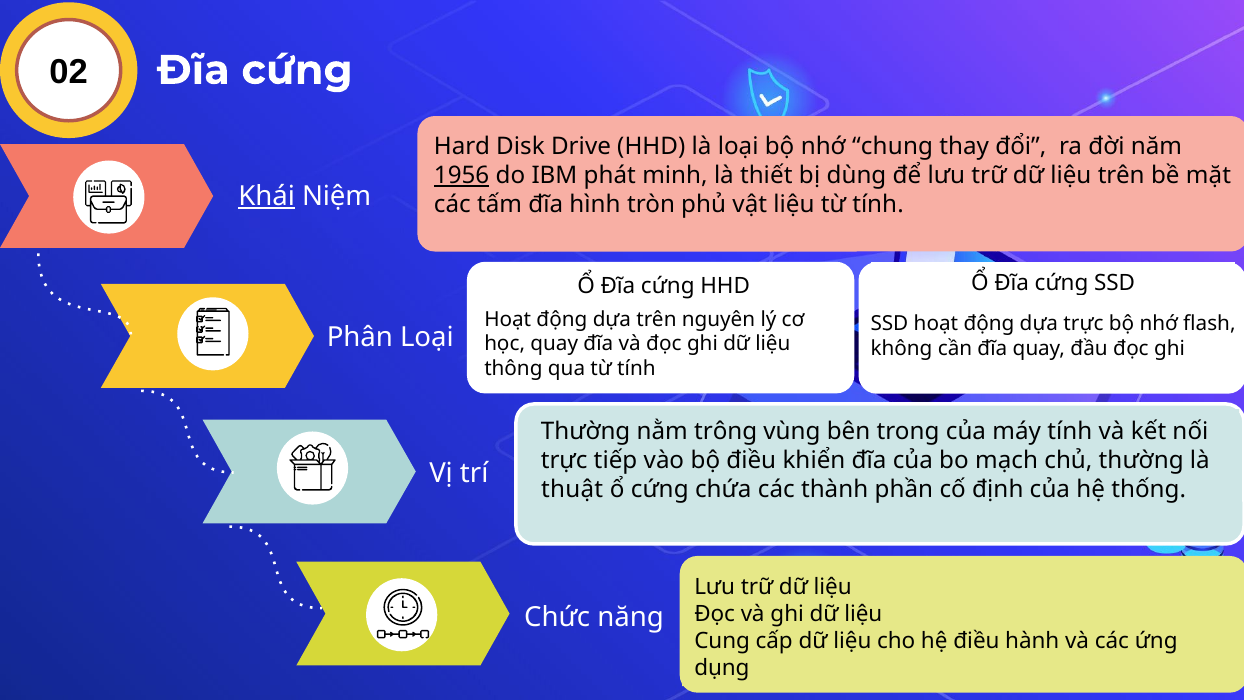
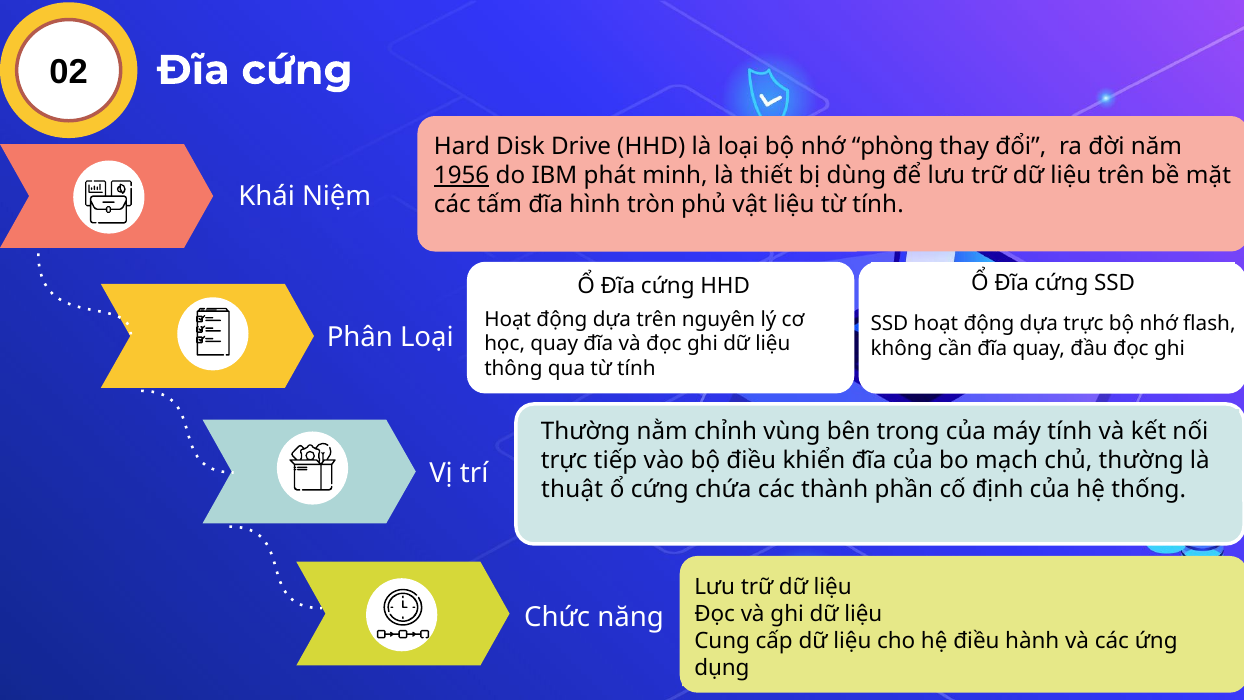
chung: chung -> phòng
Khái underline: present -> none
trông: trông -> chỉnh
